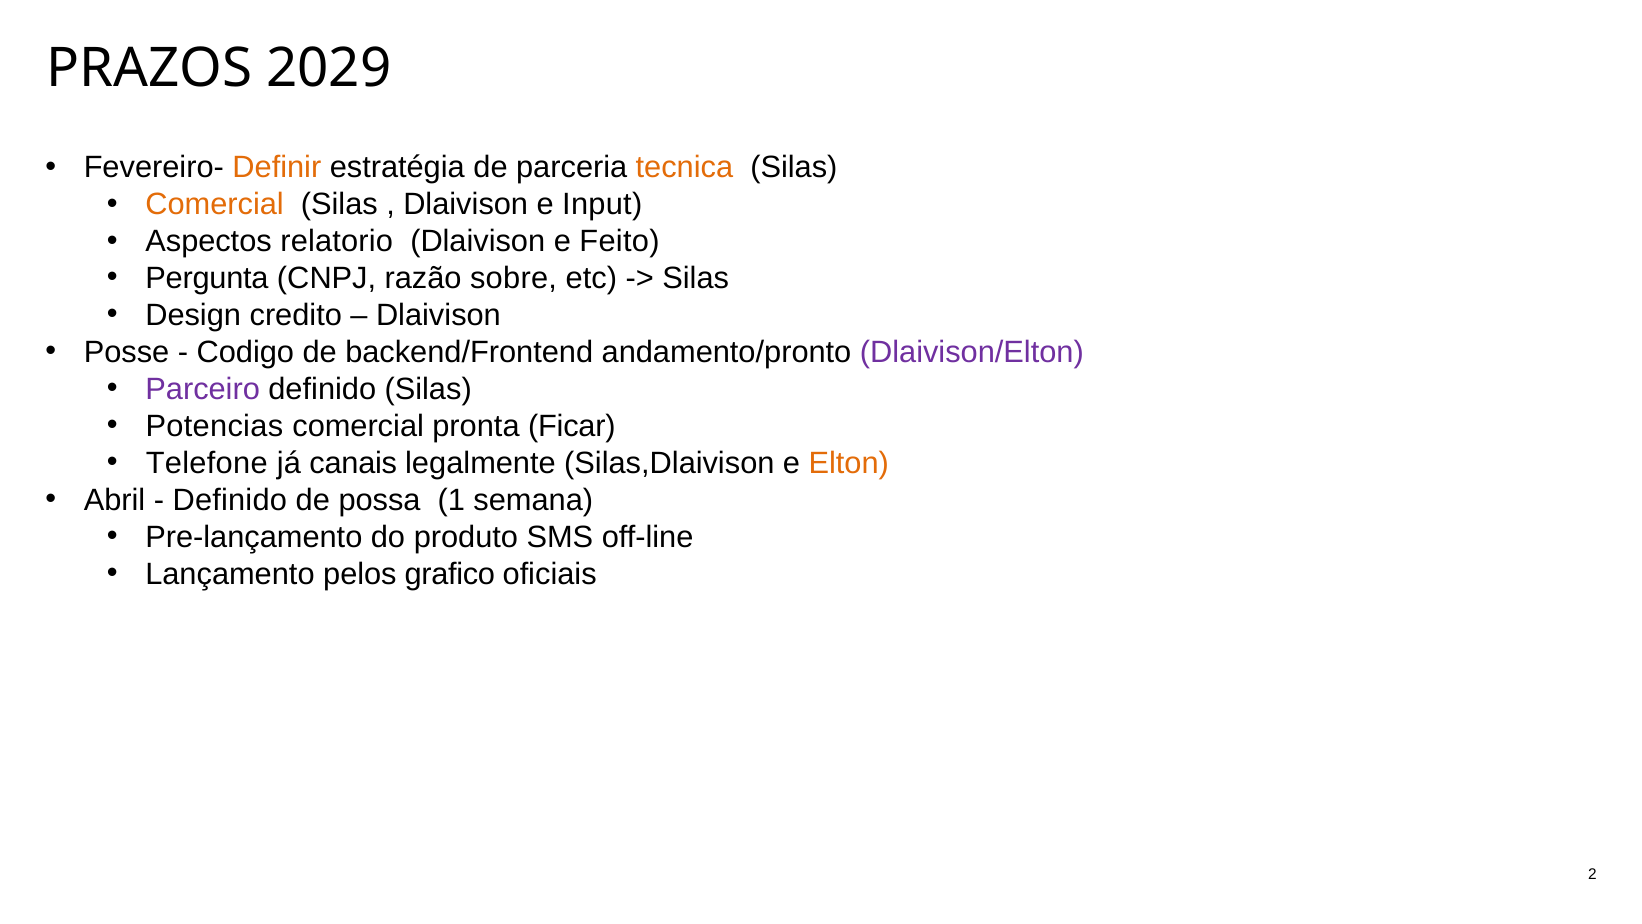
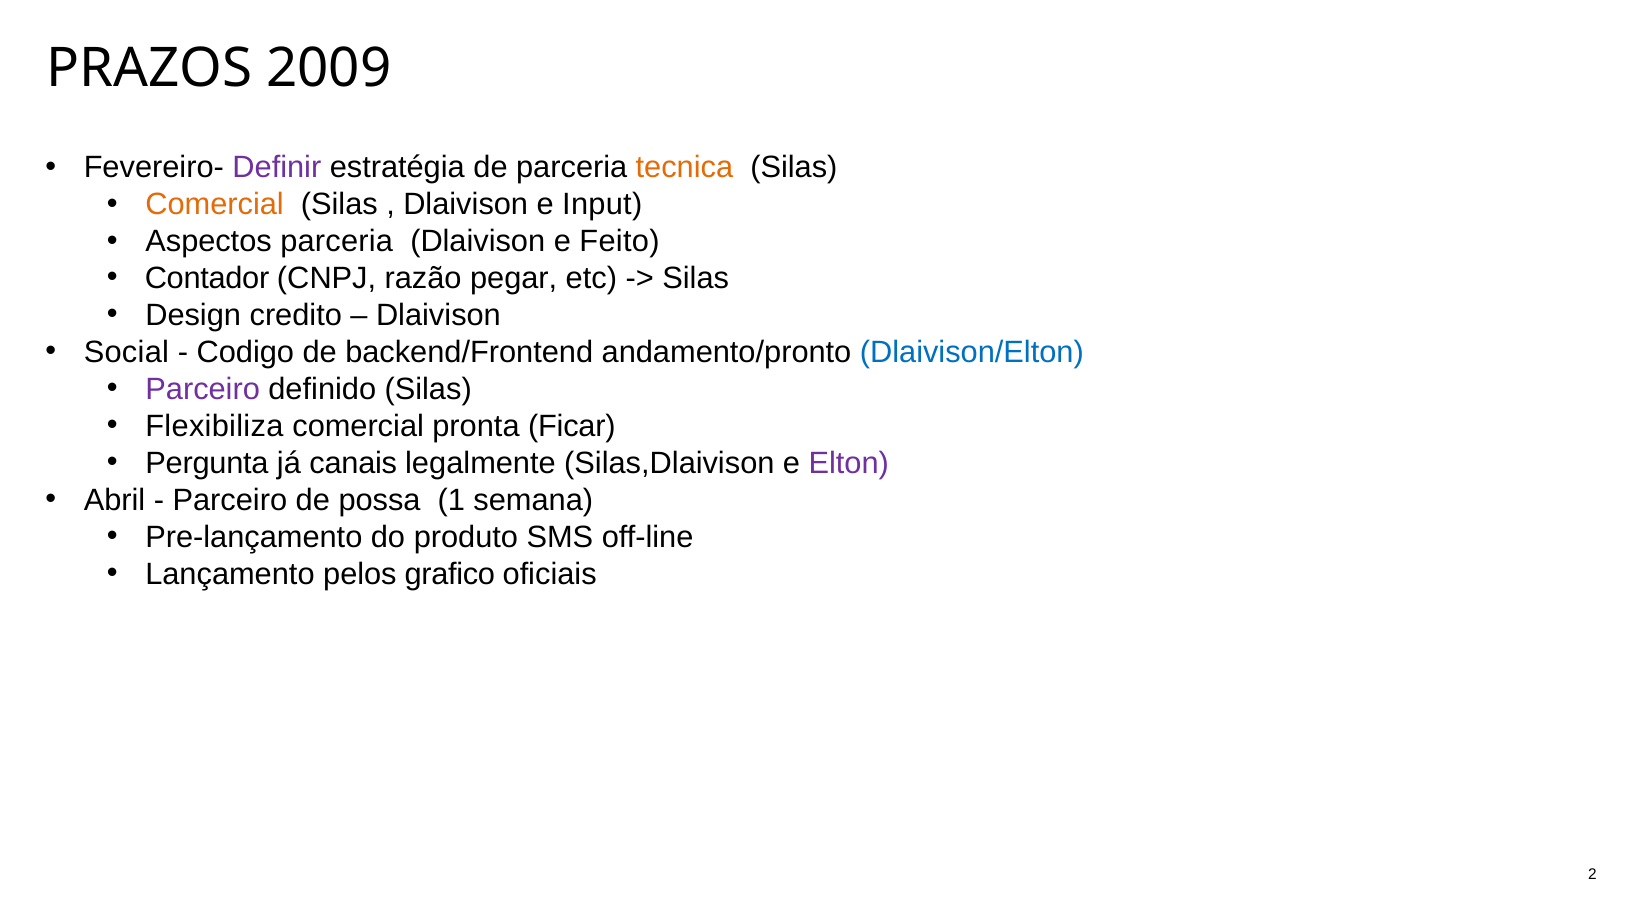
2029: 2029 -> 2009
Definir colour: orange -> purple
Aspectos relatorio: relatorio -> parceria
Pergunta: Pergunta -> Contador
sobre: sobre -> pegar
Posse: Posse -> Social
Dlaivison/Elton colour: purple -> blue
Potencias: Potencias -> Flexibiliza
Telefone: Telefone -> Pergunta
Elton colour: orange -> purple
Definido at (230, 500): Definido -> Parceiro
